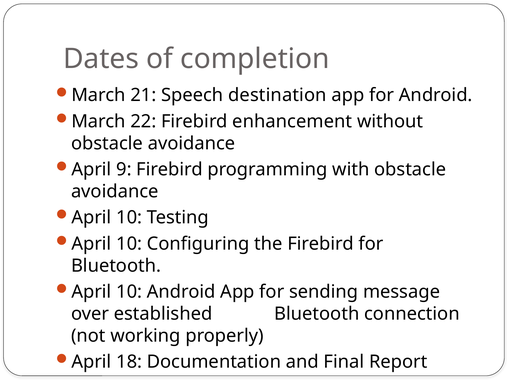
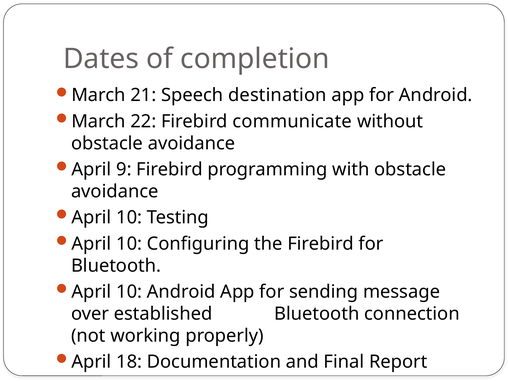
enhancement: enhancement -> communicate
